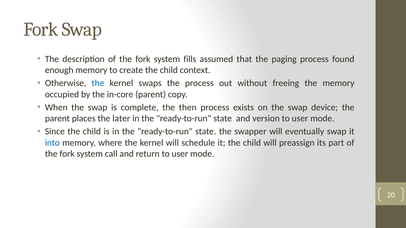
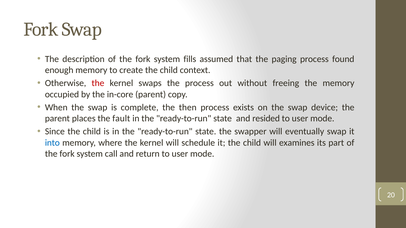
the at (98, 83) colour: blue -> red
later: later -> fault
version: version -> resided
preassign: preassign -> examines
